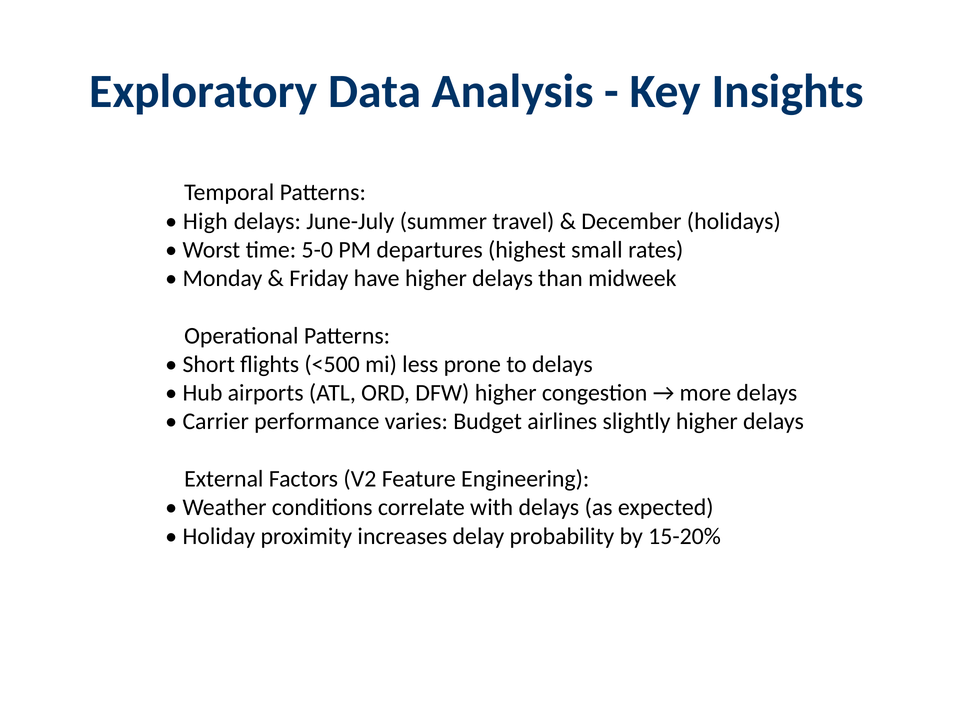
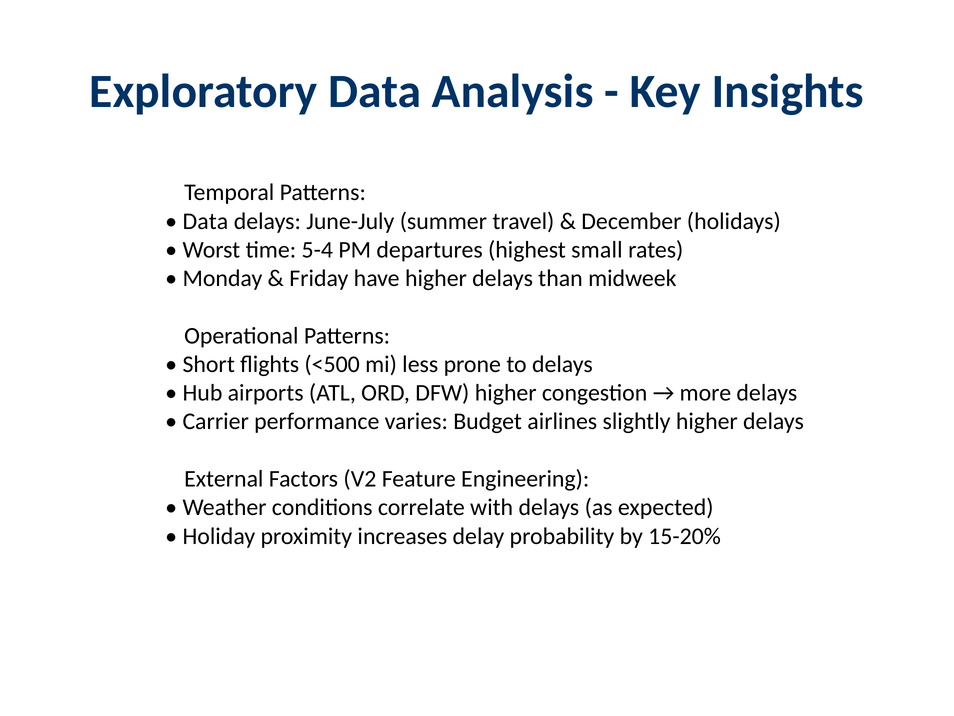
High at (205, 221): High -> Data
5-0: 5-0 -> 5-4
